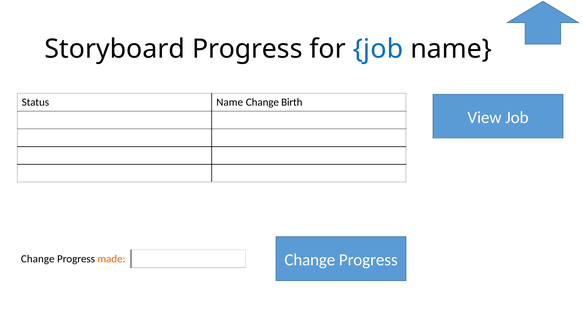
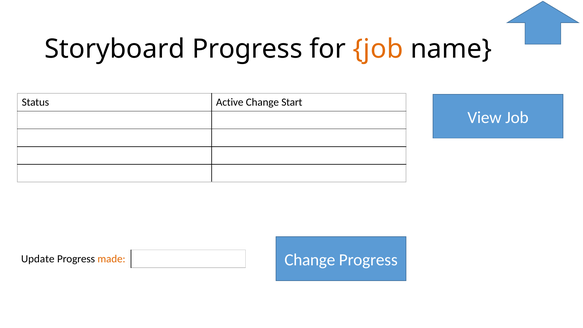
job at (378, 49) colour: blue -> orange
Status Name: Name -> Active
Birth: Birth -> Start
Change at (38, 259): Change -> Update
